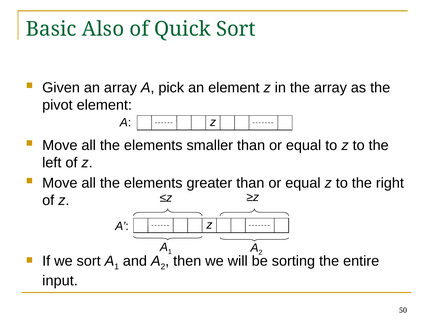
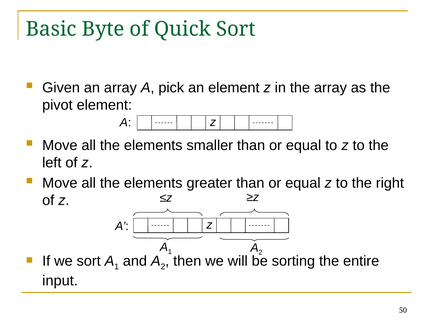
Also: Also -> Byte
